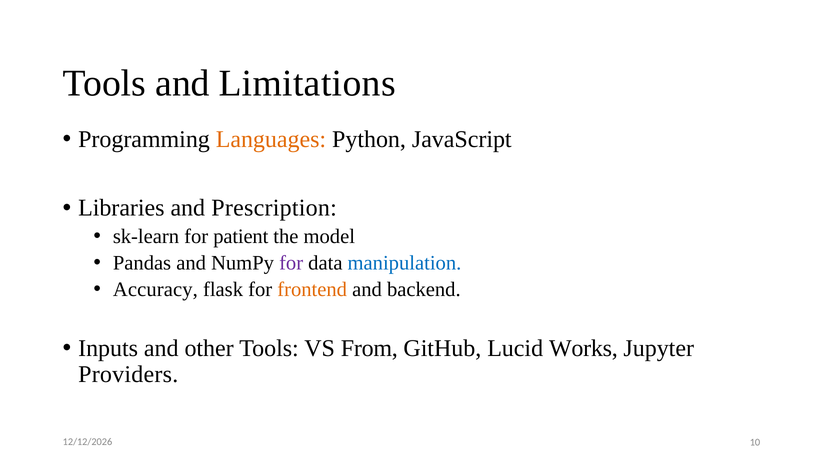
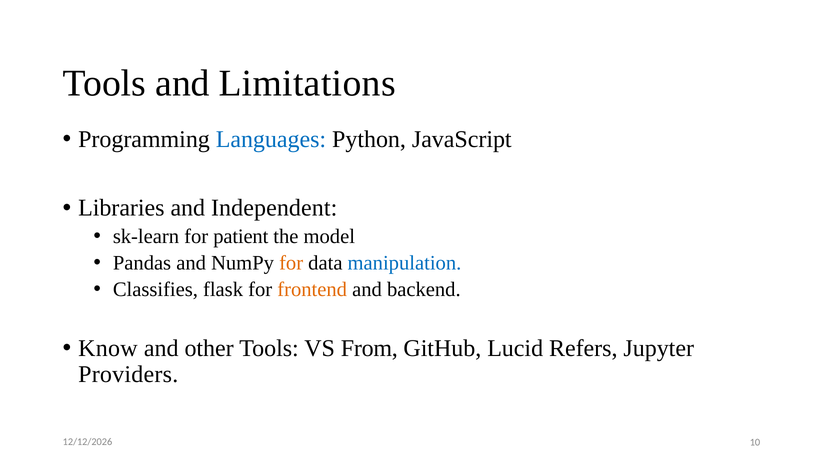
Languages colour: orange -> blue
Prescription: Prescription -> Independent
for at (291, 263) colour: purple -> orange
Accuracy: Accuracy -> Classifies
Inputs: Inputs -> Know
Works: Works -> Refers
